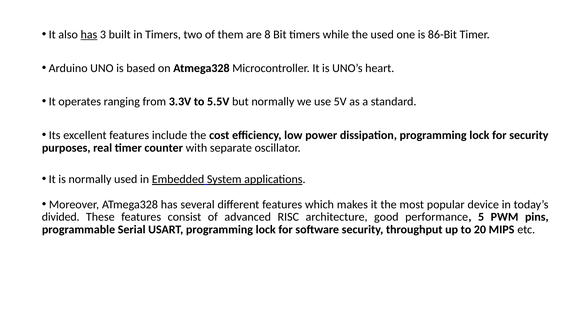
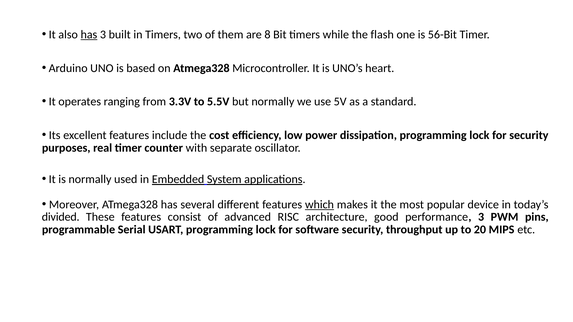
the used: used -> flash
86-Bit: 86-Bit -> 56-Bit
which underline: none -> present
performance 5: 5 -> 3
